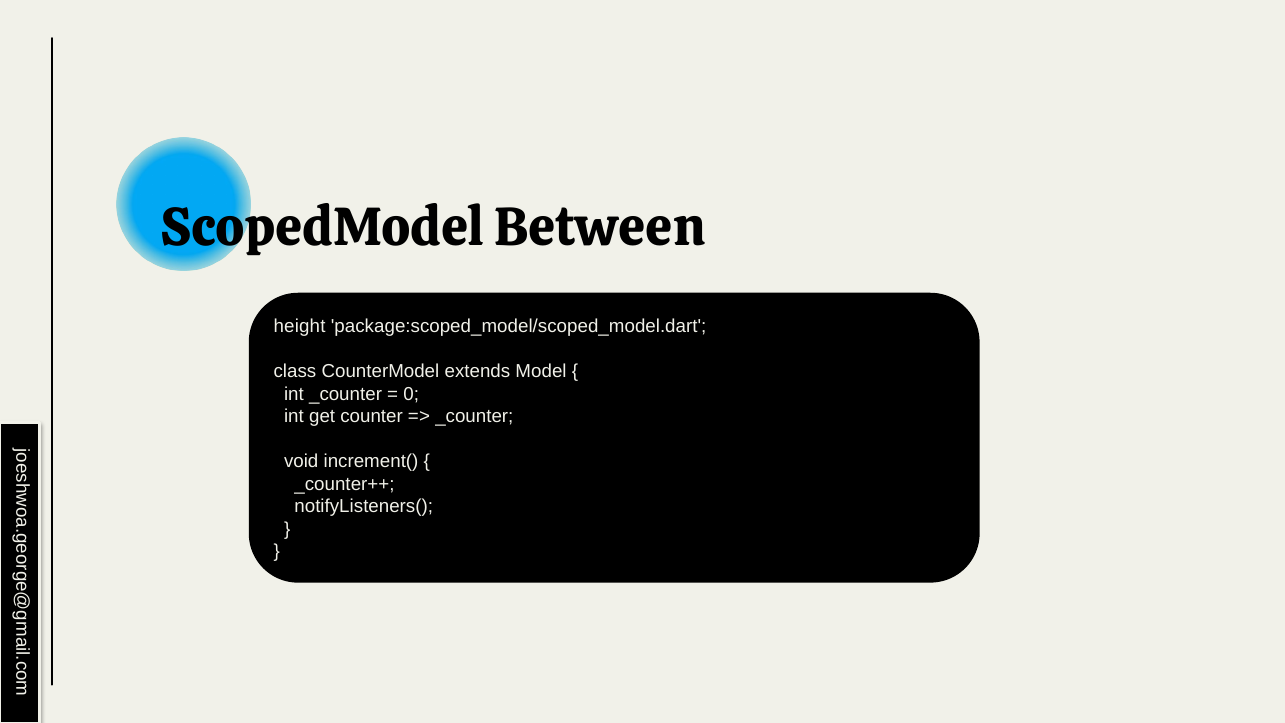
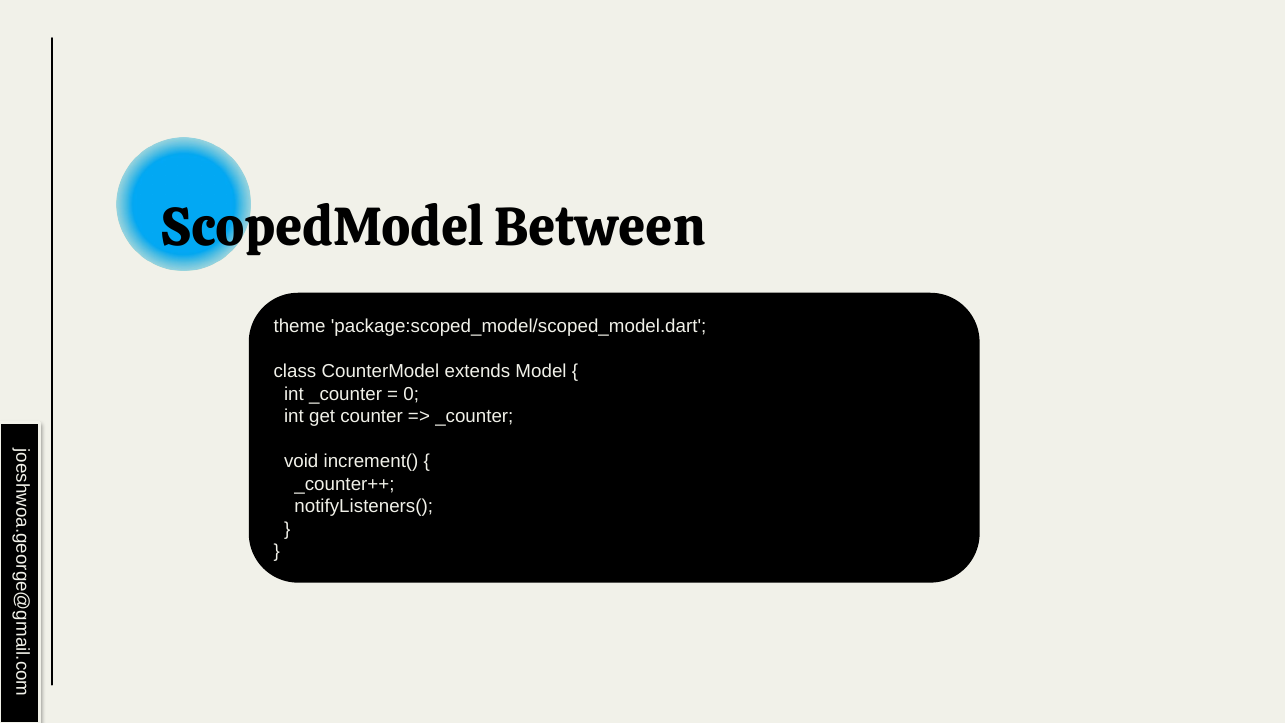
height: height -> theme
